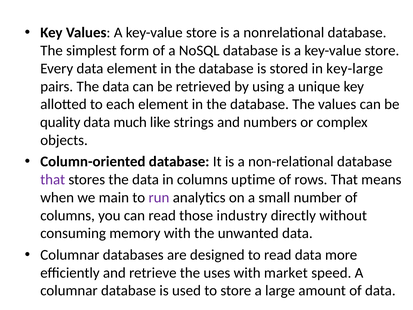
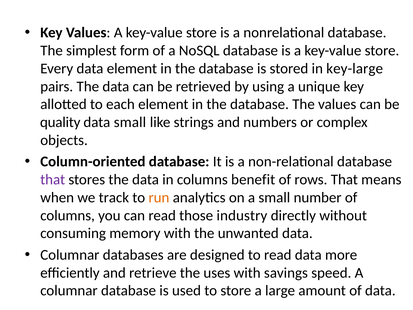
data much: much -> small
uptime: uptime -> benefit
main: main -> track
run colour: purple -> orange
market: market -> savings
